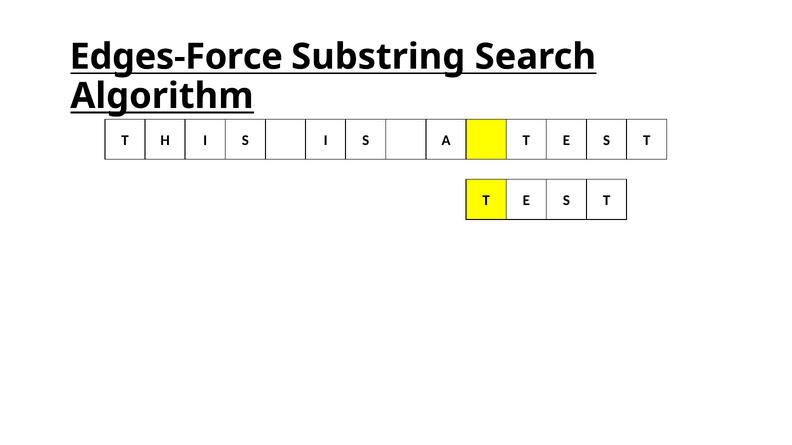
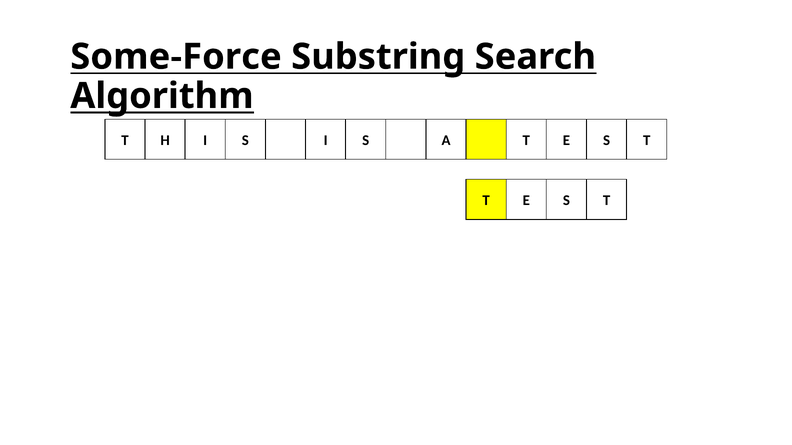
Edges-Force: Edges-Force -> Some-Force
